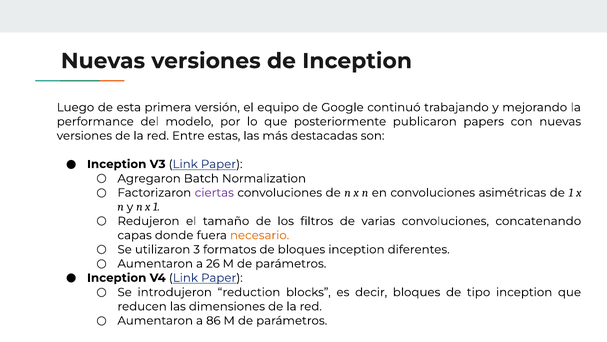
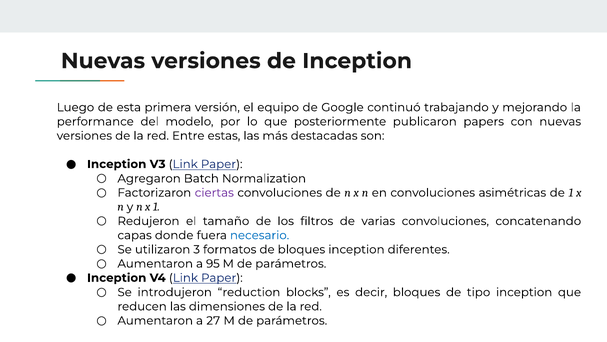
necesario colour: orange -> blue
26: 26 -> 95
86: 86 -> 27
